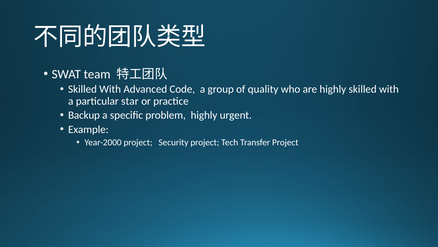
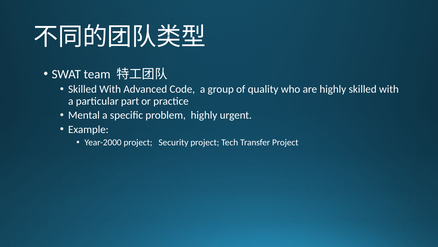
star: star -> part
Backup: Backup -> Mental
